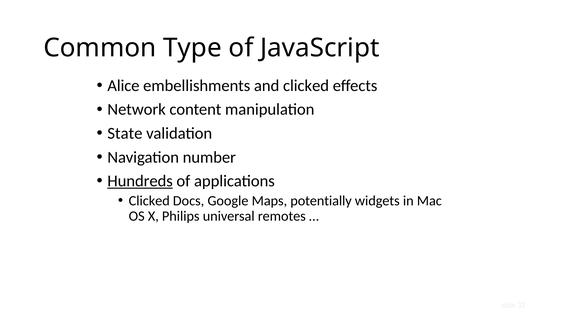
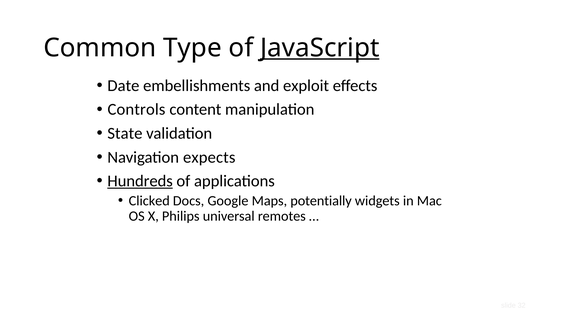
JavaScript underline: none -> present
Alice: Alice -> Date
and clicked: clicked -> exploit
Network: Network -> Controls
number: number -> expects
